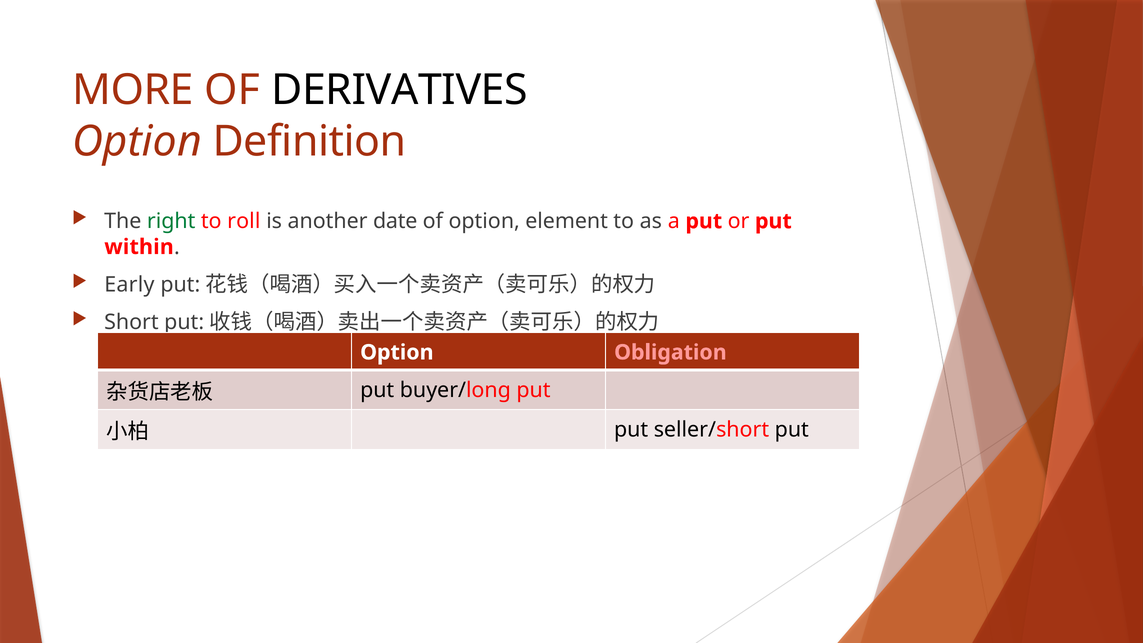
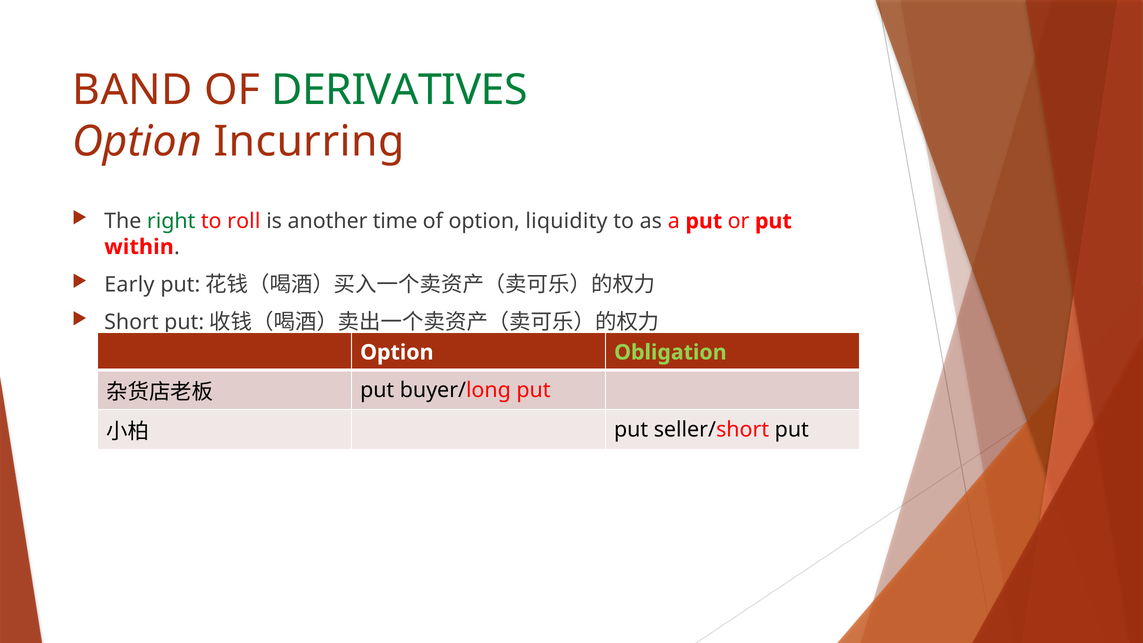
MORE: MORE -> BAND
DERIVATIVES colour: black -> green
Definition: Definition -> Incurring
date: date -> time
element: element -> liquidity
Obligation colour: pink -> light green
